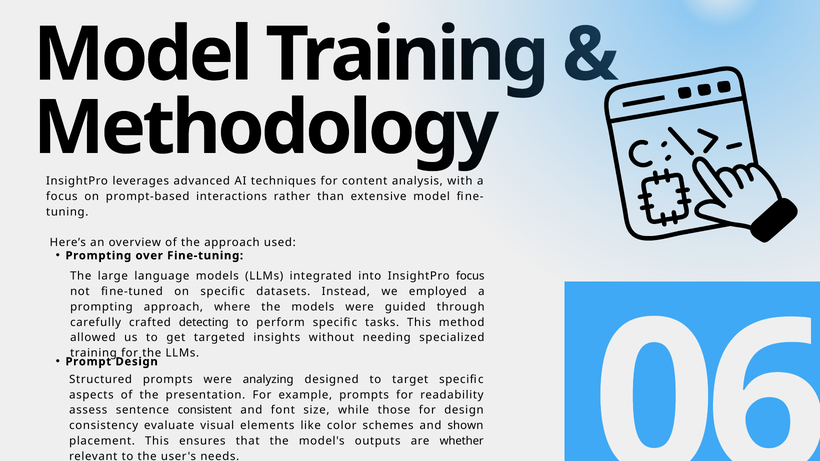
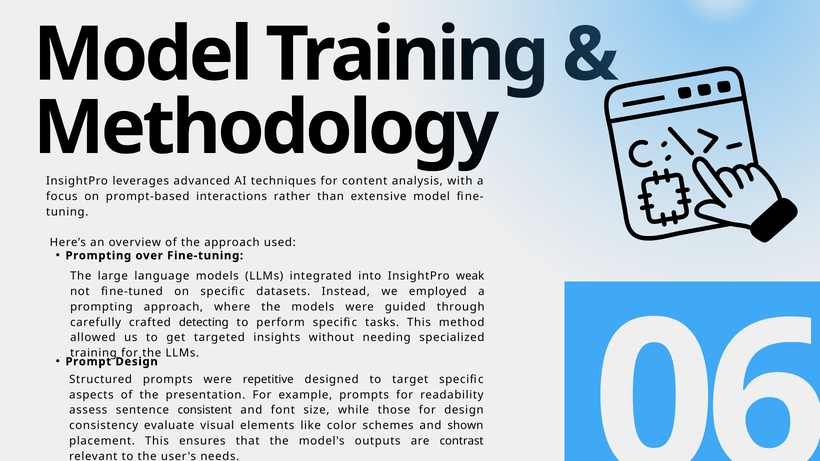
InsightPro focus: focus -> weak
analyzing: analyzing -> repetitive
whether: whether -> contrast
